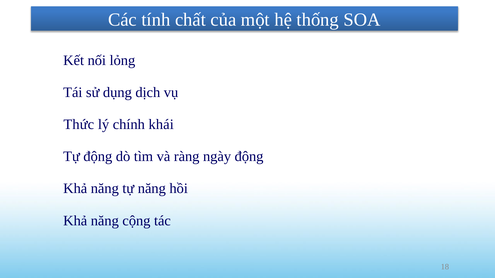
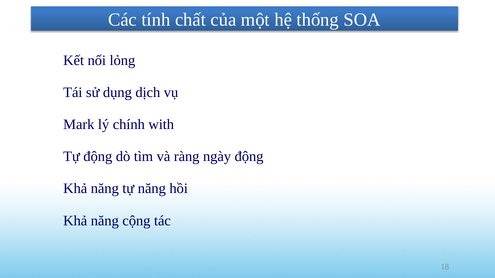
Thức: Thức -> Mark
khái: khái -> with
